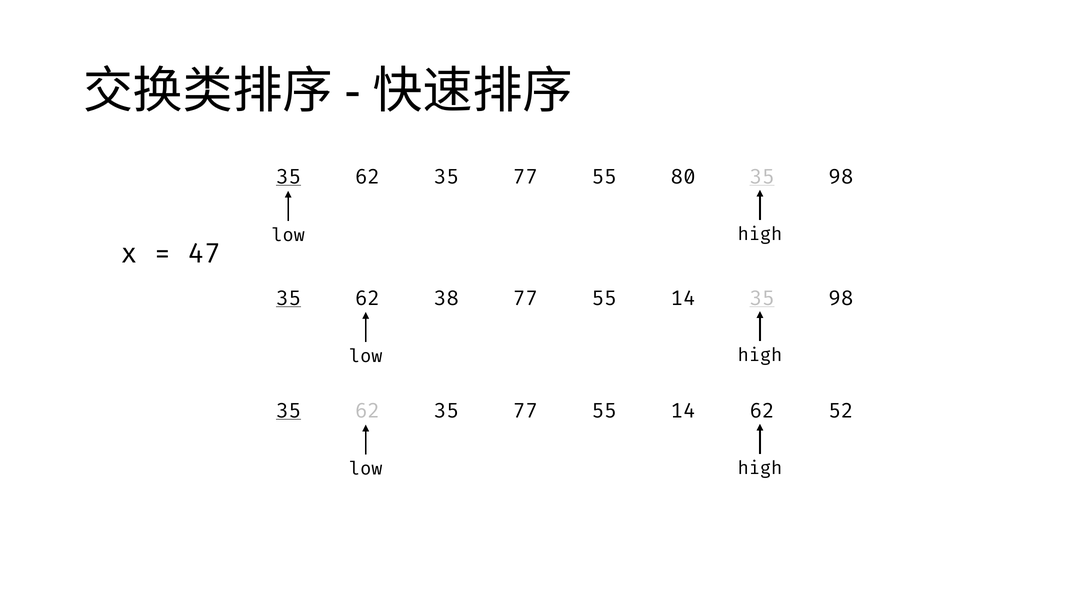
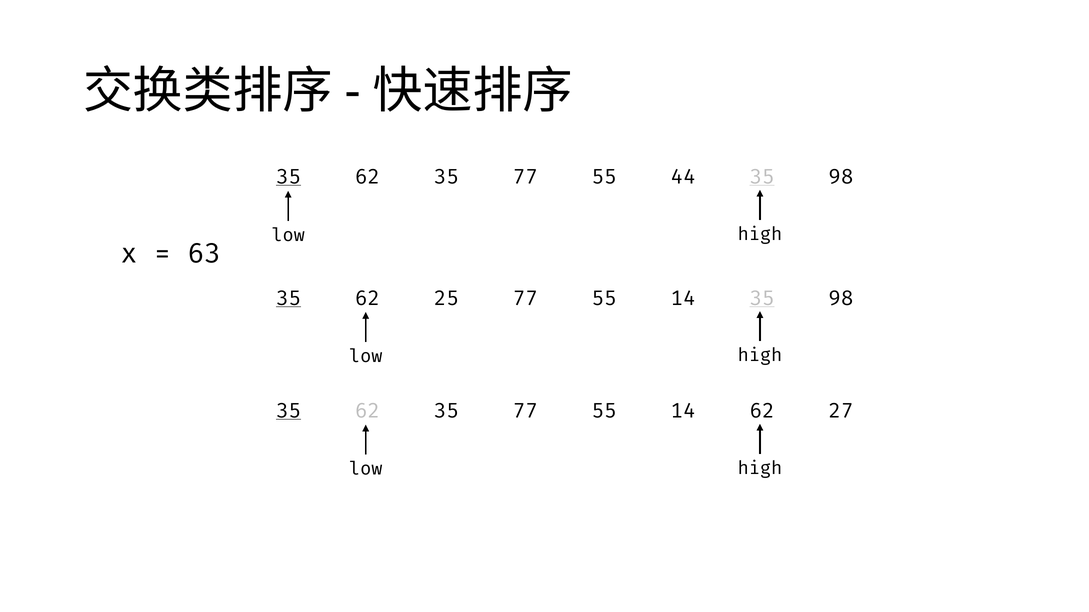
80: 80 -> 44
47: 47 -> 63
38: 38 -> 25
52: 52 -> 27
